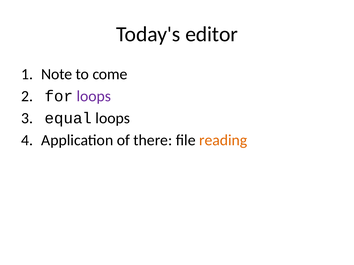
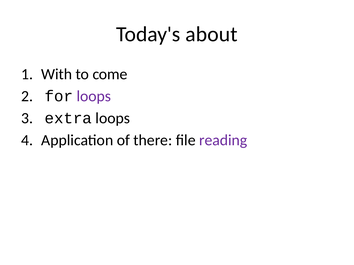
editor: editor -> about
Note: Note -> With
equal: equal -> extra
reading colour: orange -> purple
